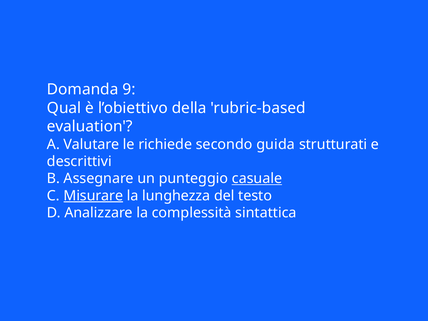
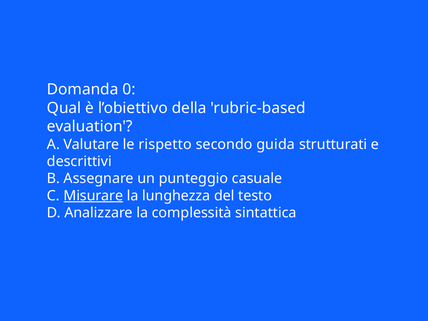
9: 9 -> 0
richiede: richiede -> rispetto
casuale underline: present -> none
